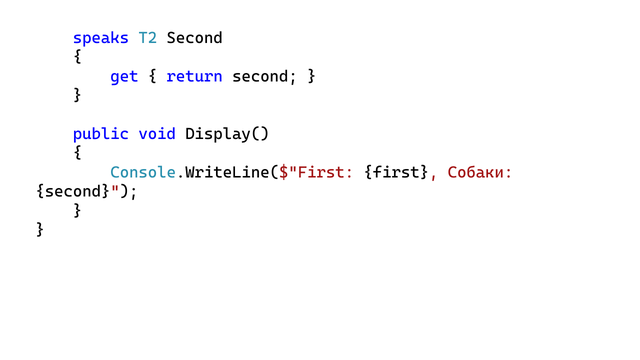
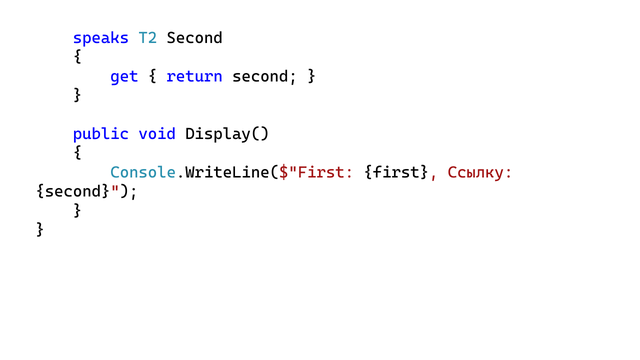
Собаки: Собаки -> Ссылку
